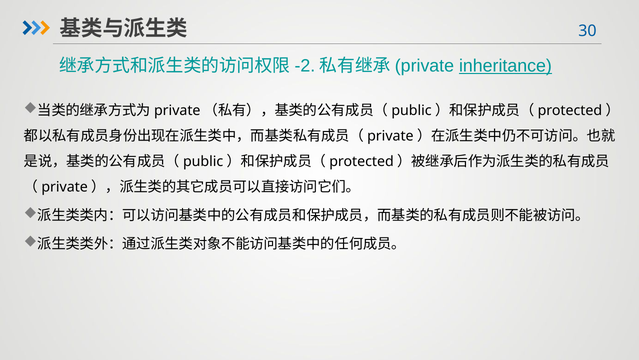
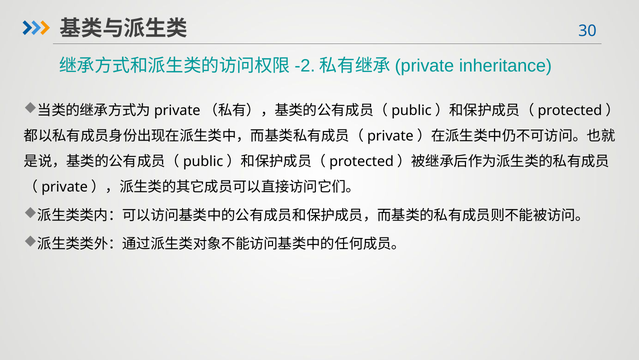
inheritance underline: present -> none
